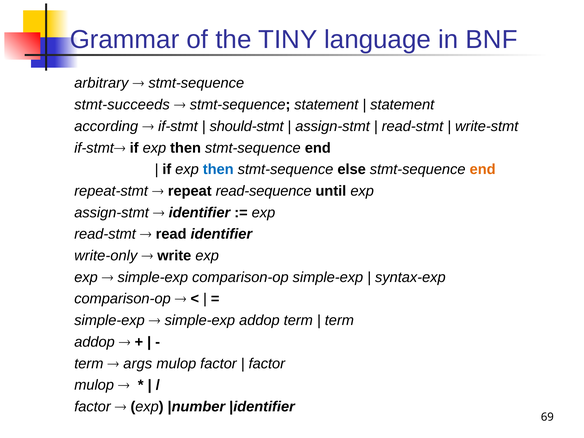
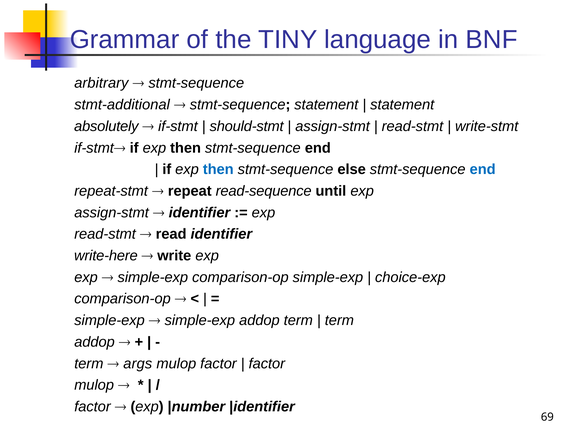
stmt-succeeds: stmt-succeeds -> stmt-additional
according: according -> absolutely
end at (483, 169) colour: orange -> blue
write-only: write-only -> write-here
syntax-exp: syntax-exp -> choice-exp
